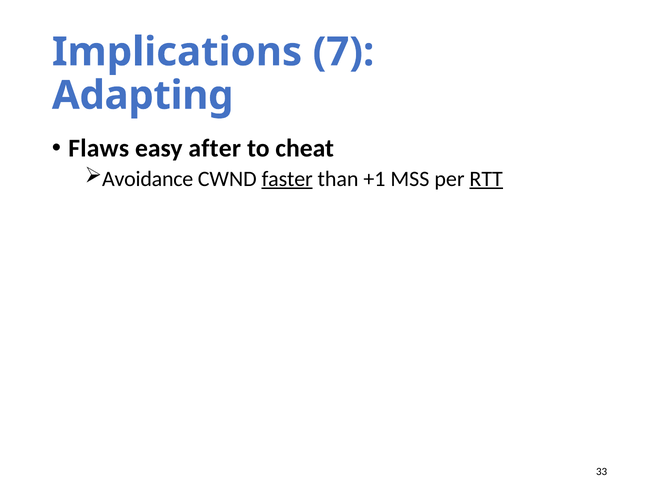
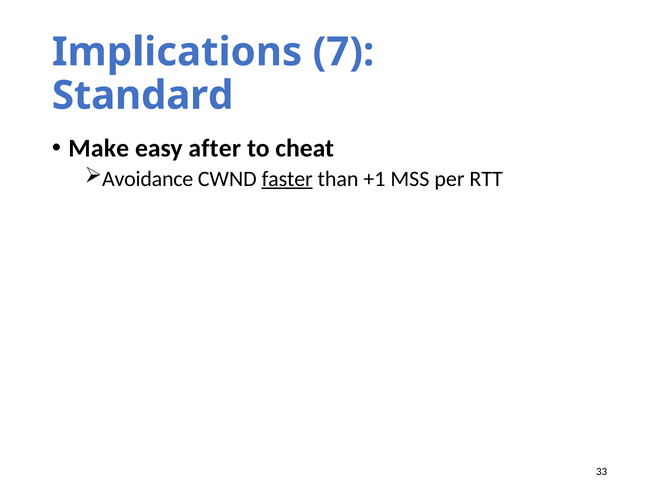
Adapting: Adapting -> Standard
Flaws: Flaws -> Make
RTT underline: present -> none
